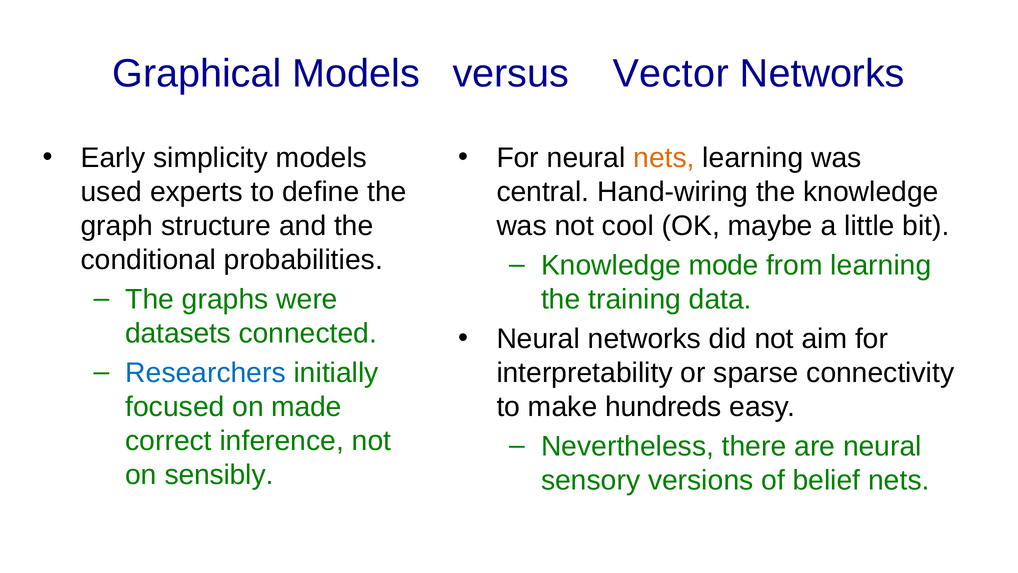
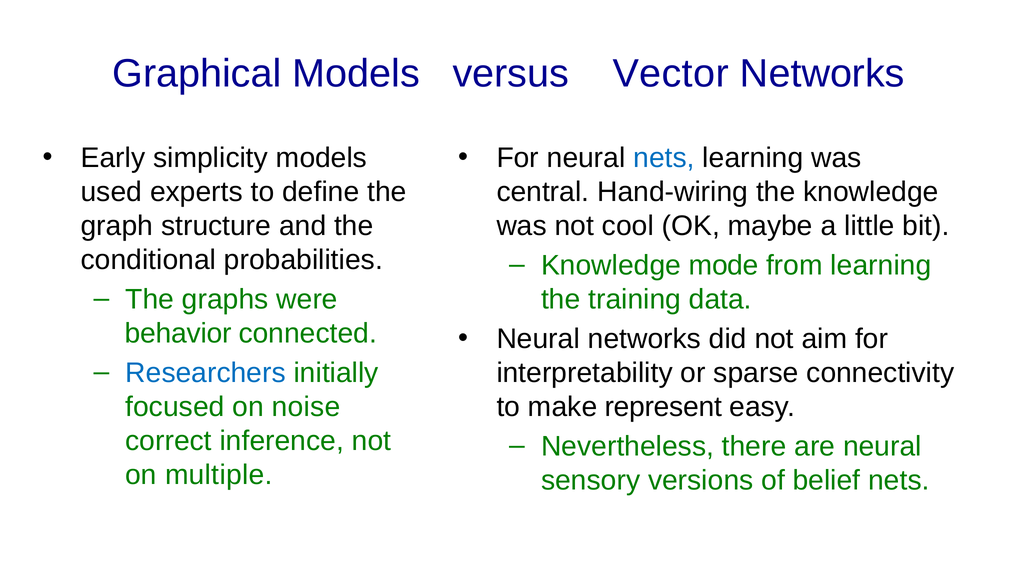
nets at (664, 158) colour: orange -> blue
datasets: datasets -> behavior
made: made -> noise
hundreds: hundreds -> represent
sensibly: sensibly -> multiple
